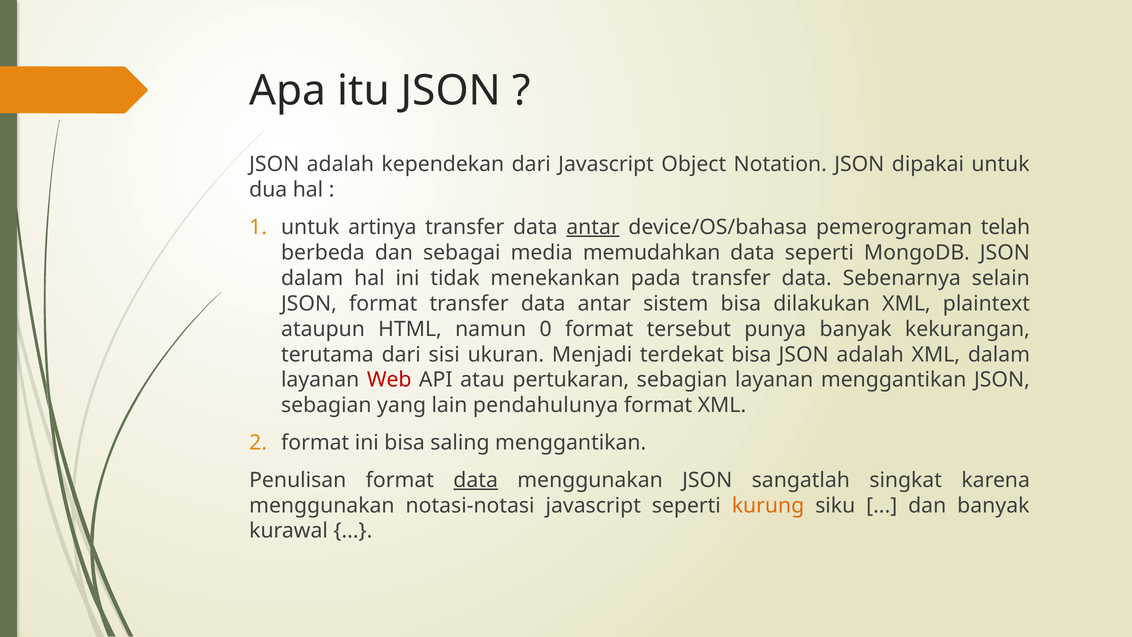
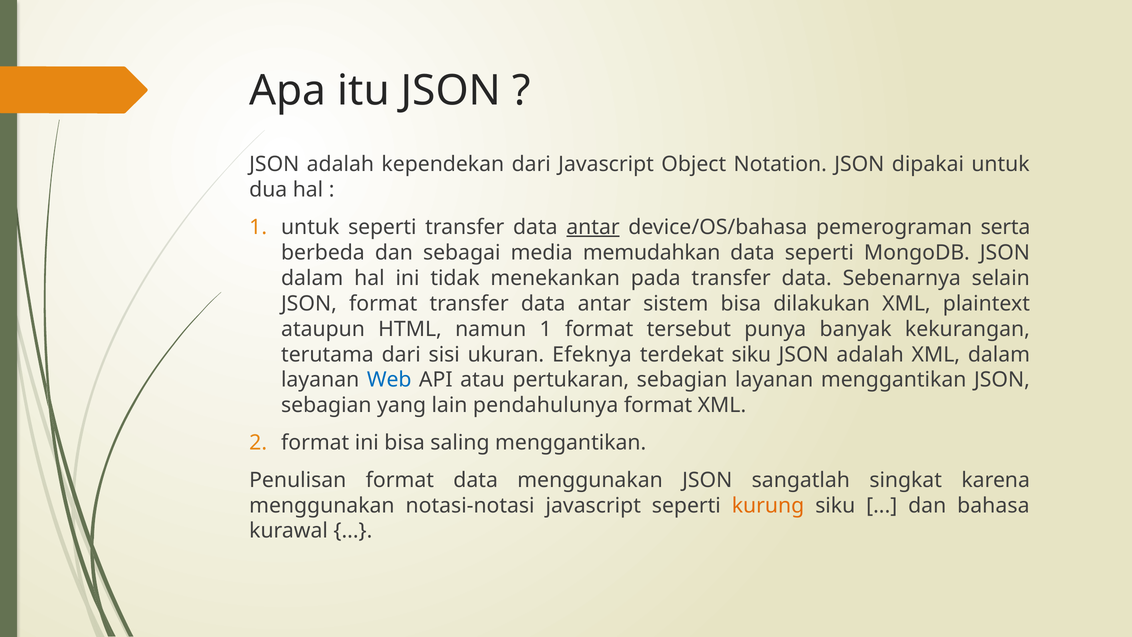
untuk artinya: artinya -> seperti
telah: telah -> serta
namun 0: 0 -> 1
Menjadi: Menjadi -> Efeknya
terdekat bisa: bisa -> siku
Web colour: red -> blue
data at (476, 480) underline: present -> none
dan banyak: banyak -> bahasa
